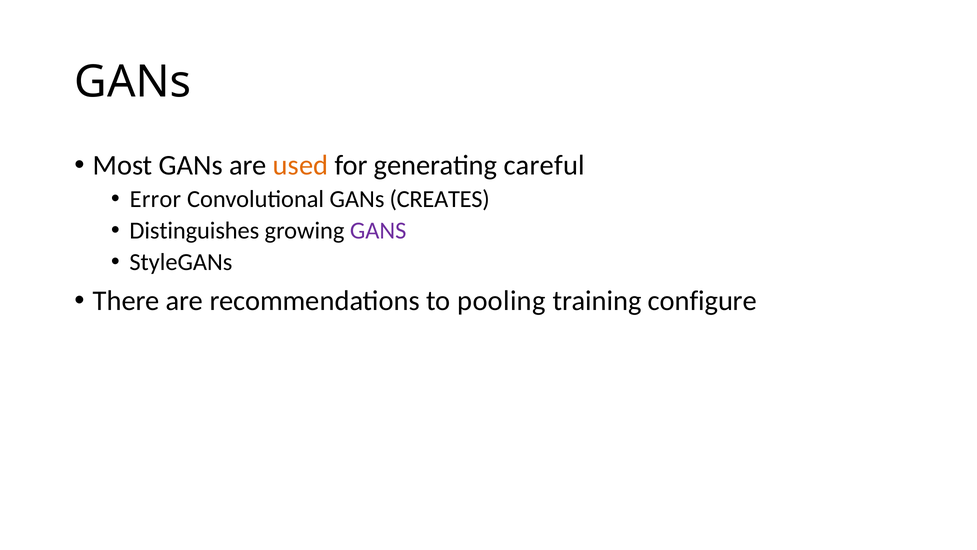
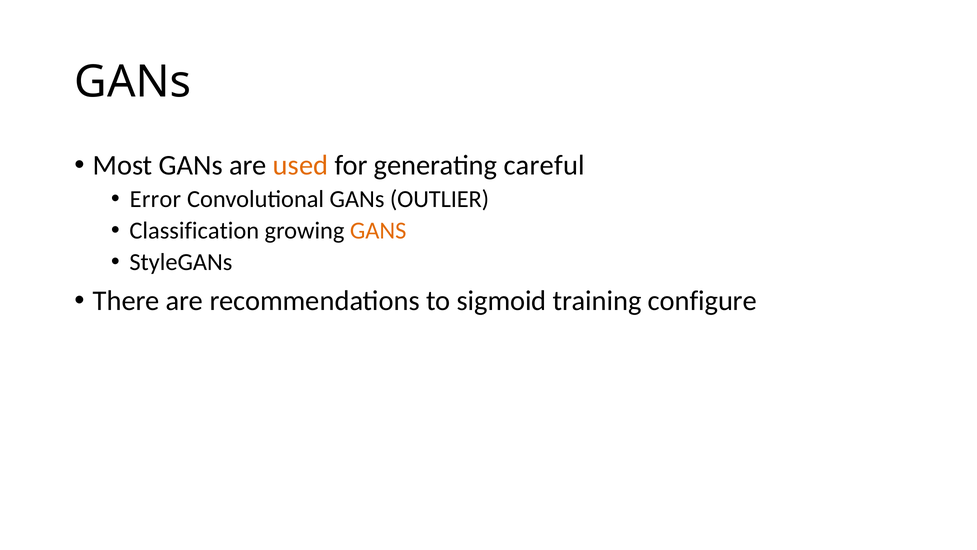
CREATES: CREATES -> OUTLIER
Distinguishes: Distinguishes -> Classification
GANS at (378, 230) colour: purple -> orange
pooling: pooling -> sigmoid
